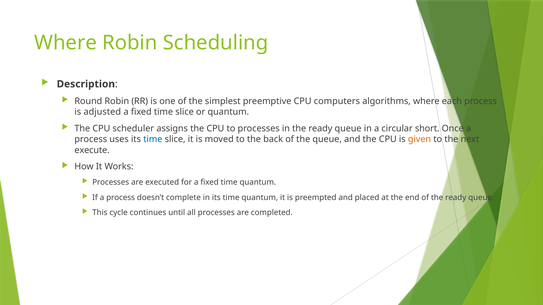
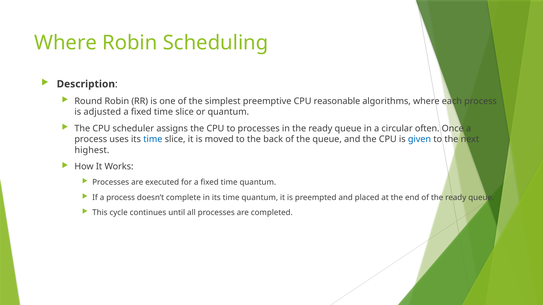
computers: computers -> reasonable
short: short -> often
given colour: orange -> blue
execute: execute -> highest
